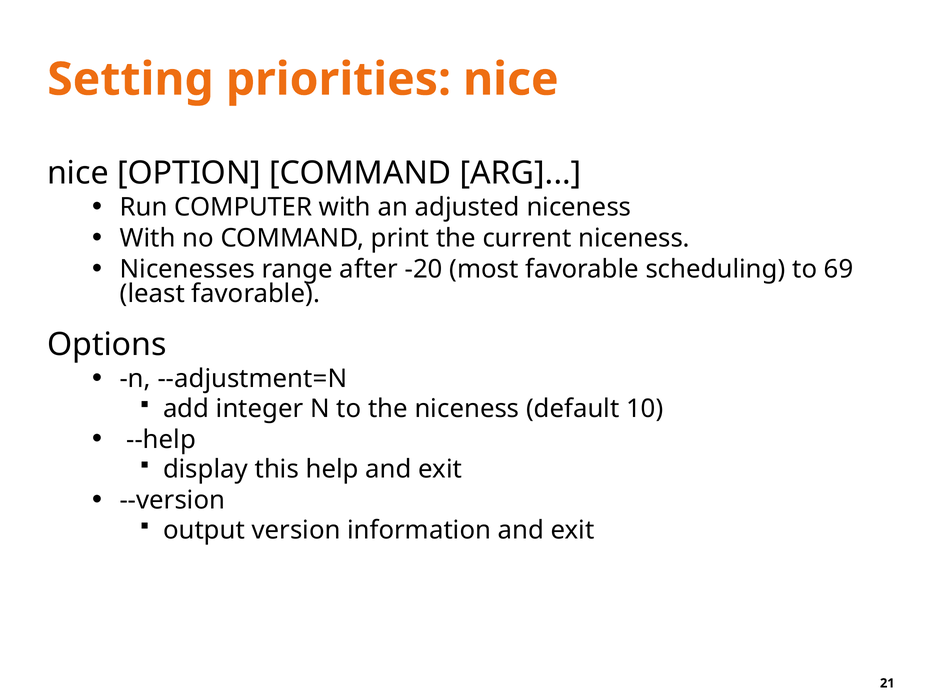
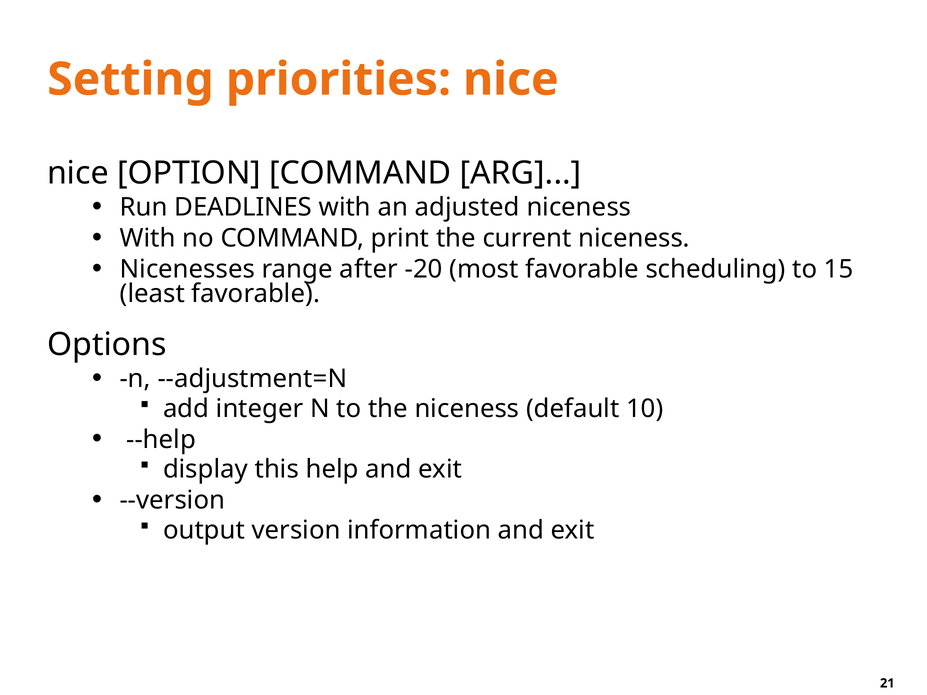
COMPUTER: COMPUTER -> DEADLINES
69: 69 -> 15
